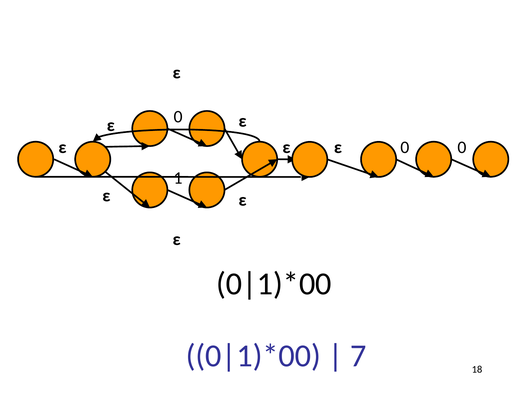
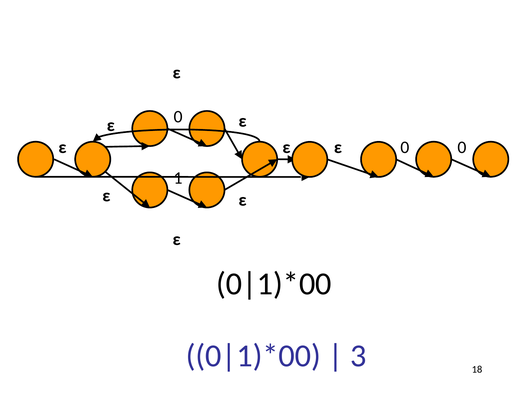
7: 7 -> 3
